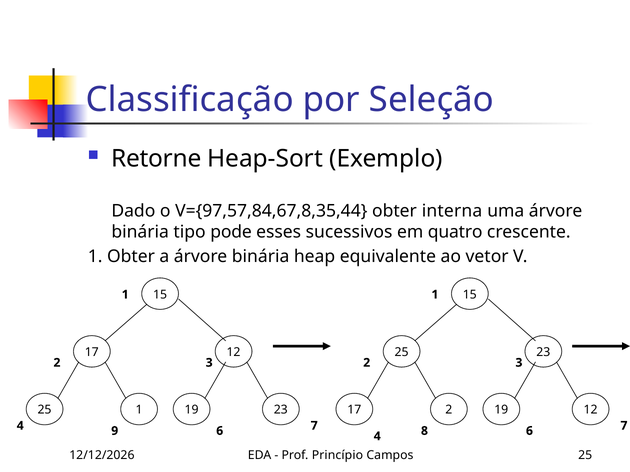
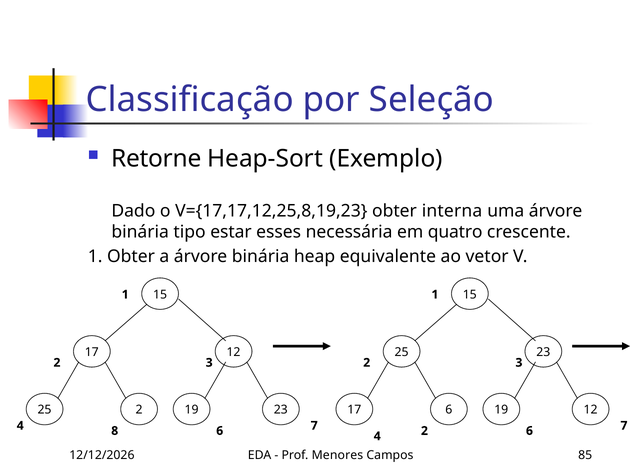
V={97,57,84,67,8,35,44: V={97,57,84,67,8,35,44 -> V={17,17,12,25,8,19,23
pode: pode -> estar
sucessivos: sucessivos -> necessária
25 1: 1 -> 2
17 2: 2 -> 6
9: 9 -> 8
4 8: 8 -> 2
Princípio: Princípio -> Menores
Campos 25: 25 -> 85
